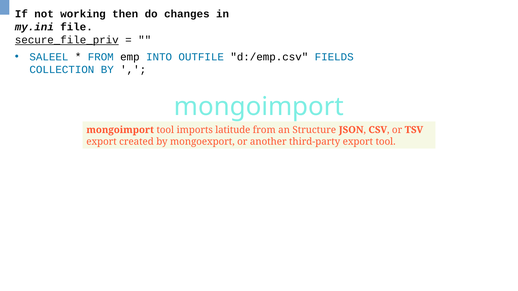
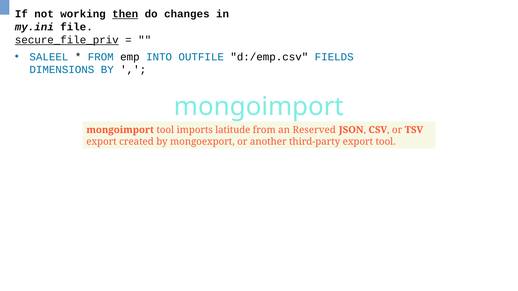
then underline: none -> present
COLLECTION: COLLECTION -> DIMENSIONS
Structure: Structure -> Reserved
